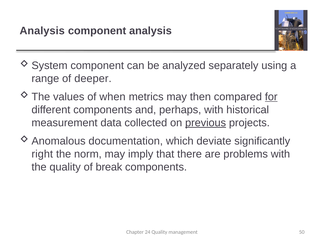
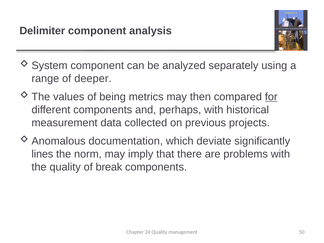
Analysis at (42, 31): Analysis -> Delimiter
when: when -> being
previous underline: present -> none
right: right -> lines
